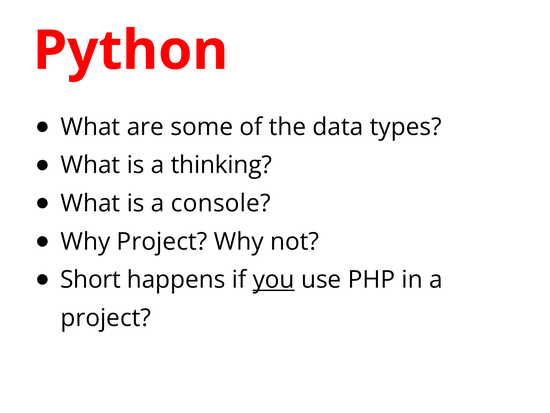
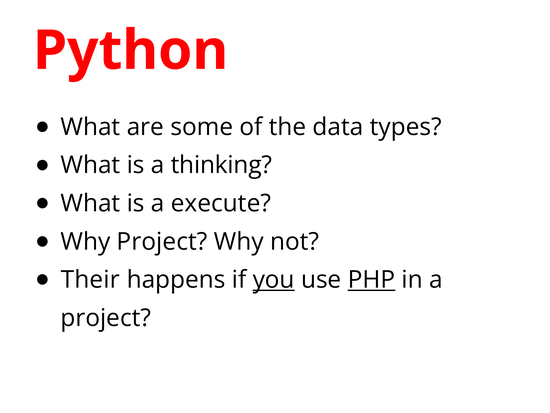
console: console -> execute
Short: Short -> Their
PHP underline: none -> present
